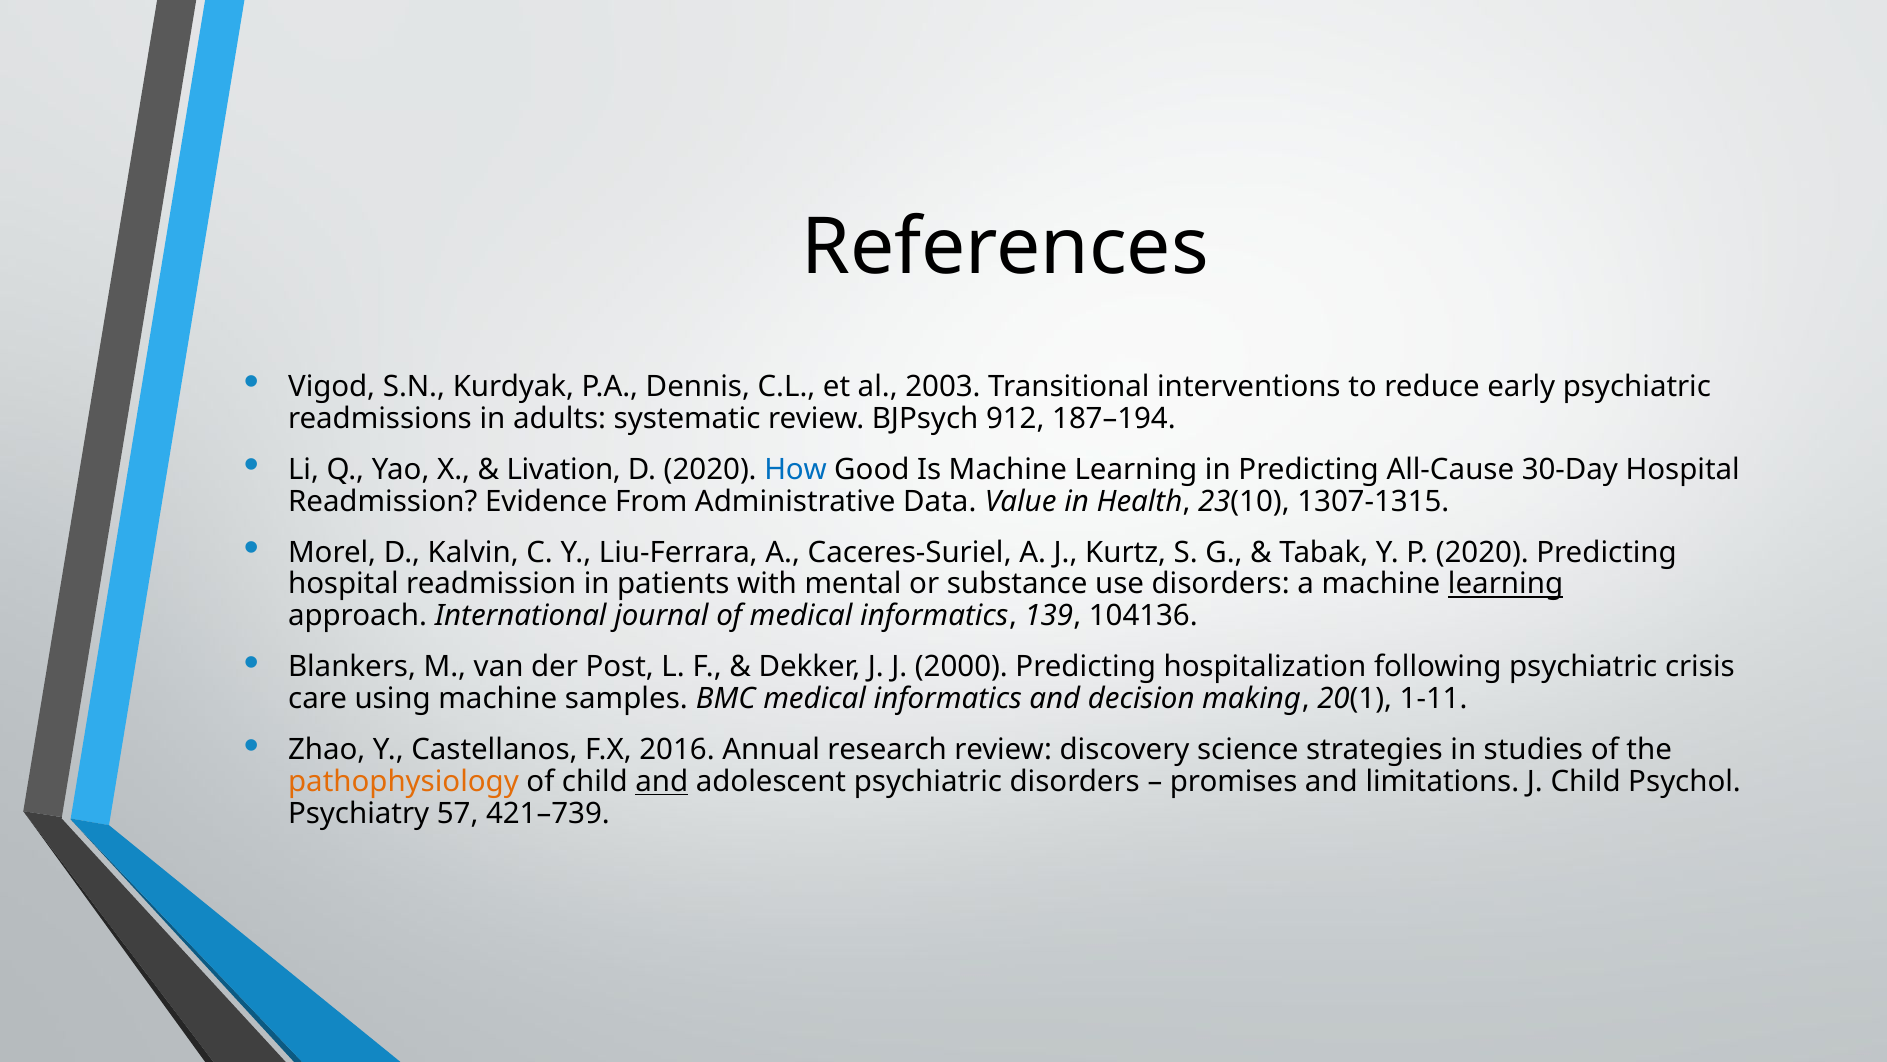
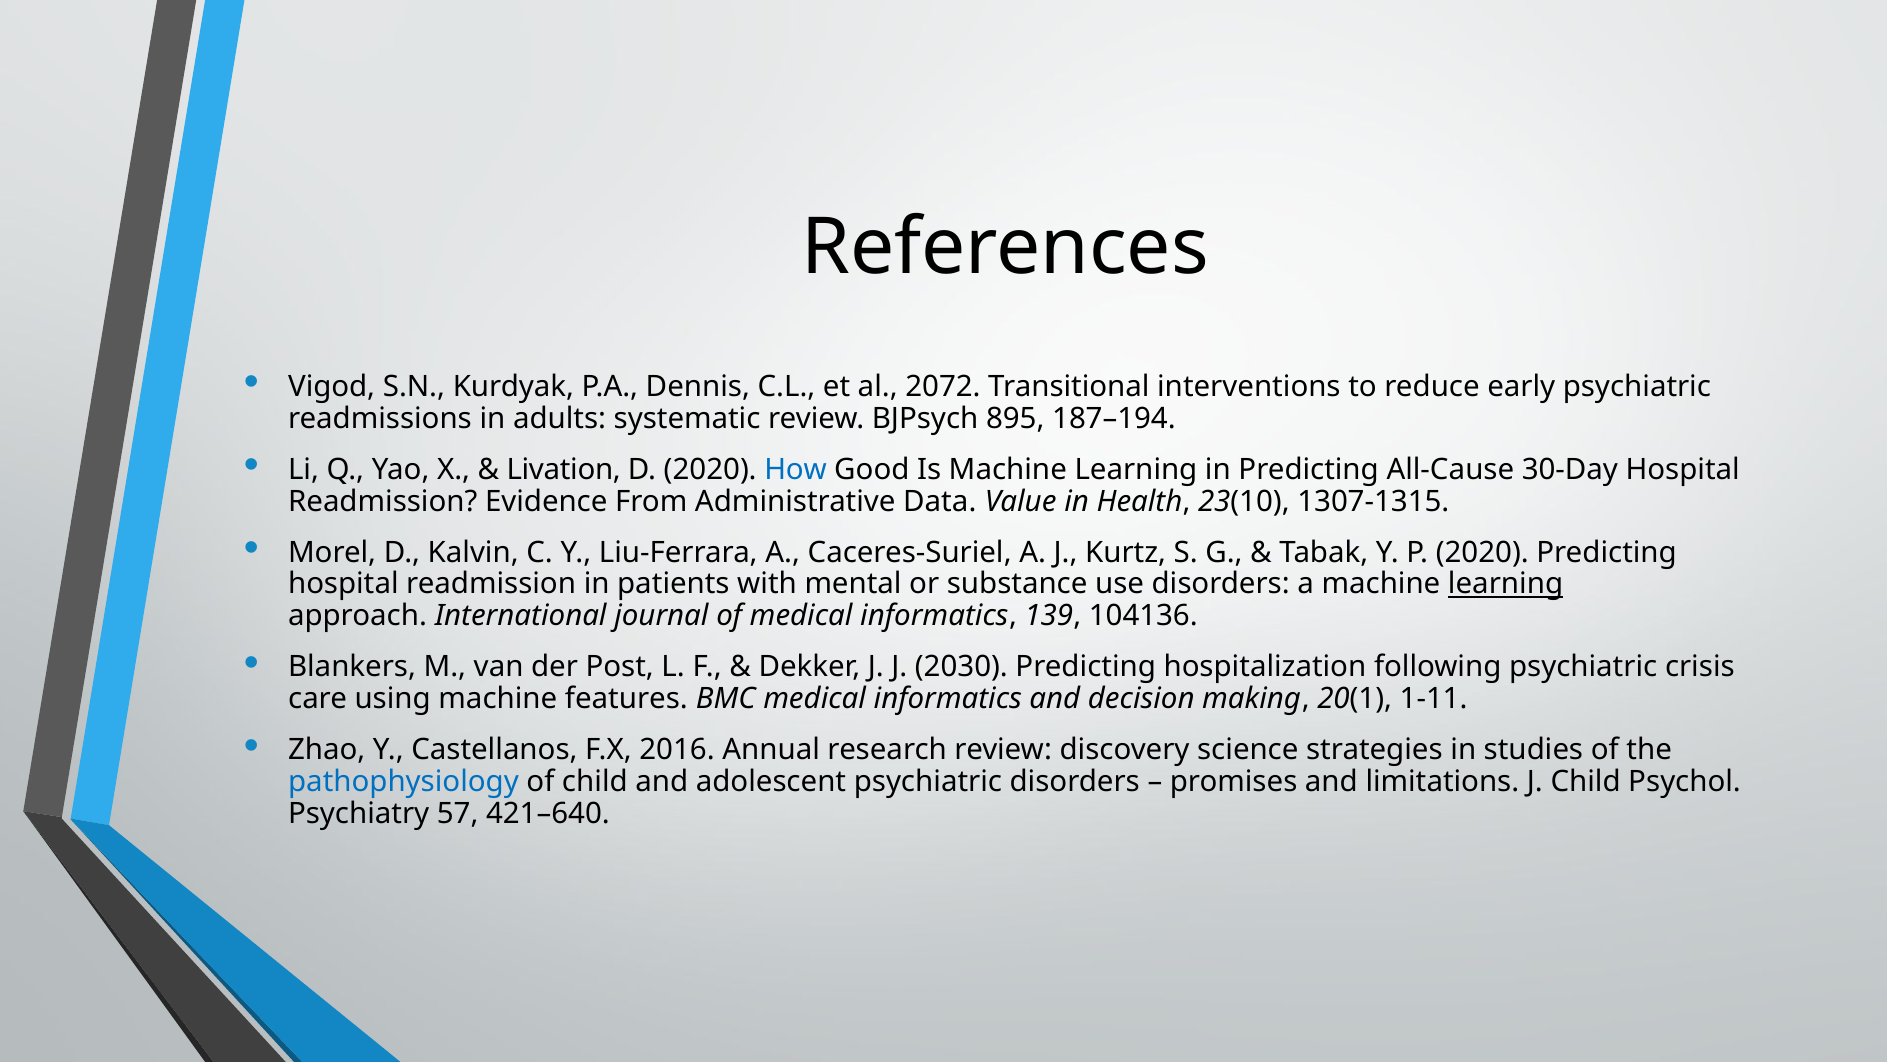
2003: 2003 -> 2072
912: 912 -> 895
2000: 2000 -> 2030
samples: samples -> features
pathophysiology colour: orange -> blue
and at (662, 781) underline: present -> none
421–739: 421–739 -> 421–640
